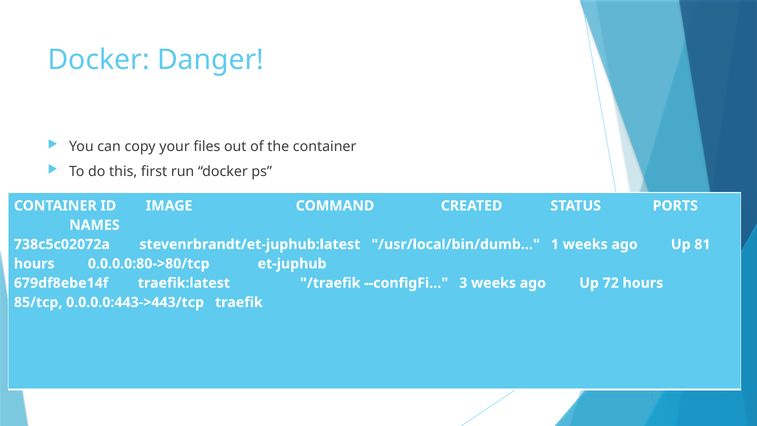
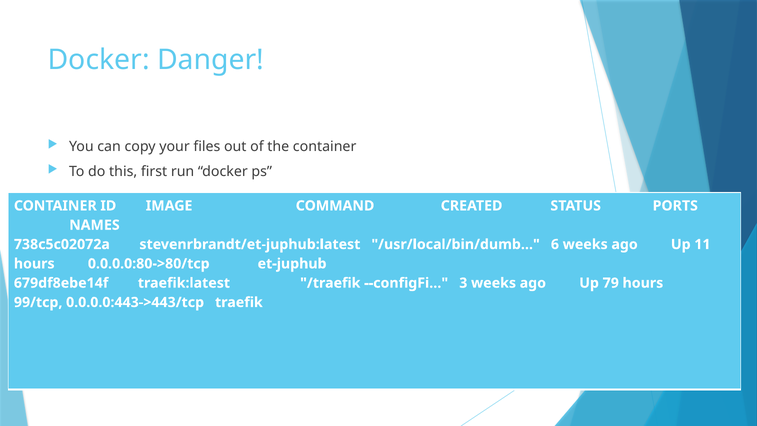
1: 1 -> 6
81: 81 -> 11
72: 72 -> 79
85/tcp: 85/tcp -> 99/tcp
